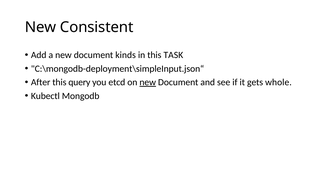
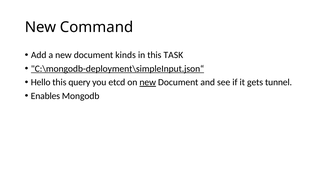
Consistent: Consistent -> Command
C:\mongodb-deployment\simpleInput.json“ underline: none -> present
After: After -> Hello
whole: whole -> tunnel
Kubectl: Kubectl -> Enables
